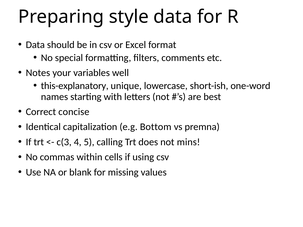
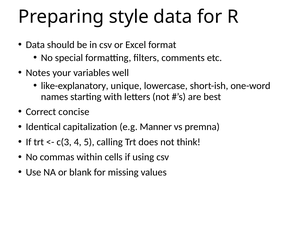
this-explanatory: this-explanatory -> like-explanatory
Bottom: Bottom -> Manner
mins: mins -> think
